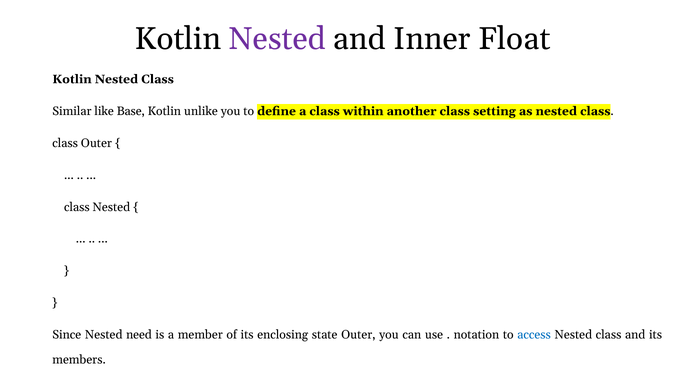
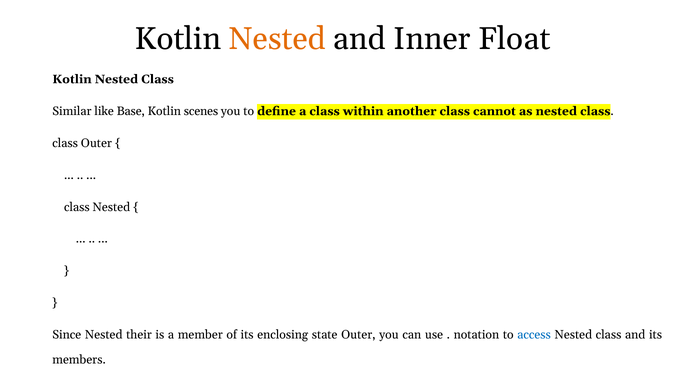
Nested at (277, 39) colour: purple -> orange
unlike: unlike -> scenes
setting: setting -> cannot
need: need -> their
